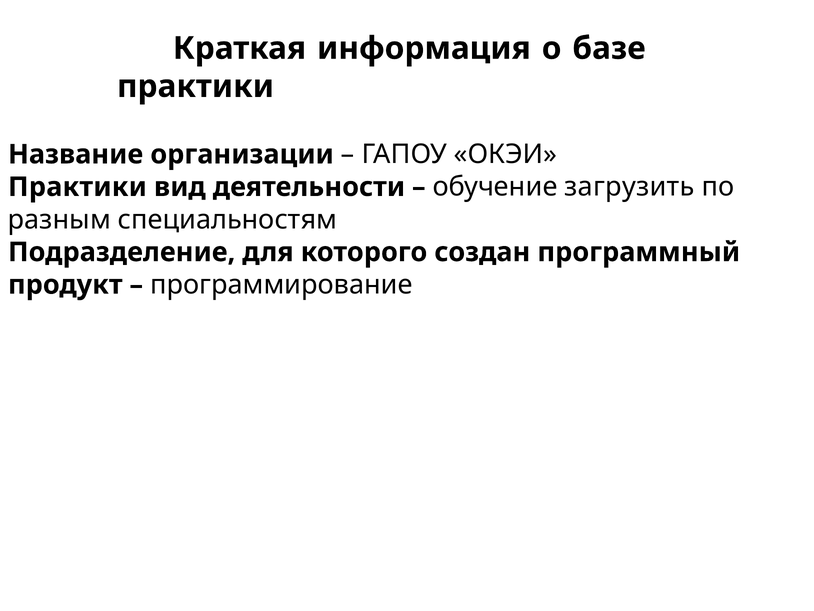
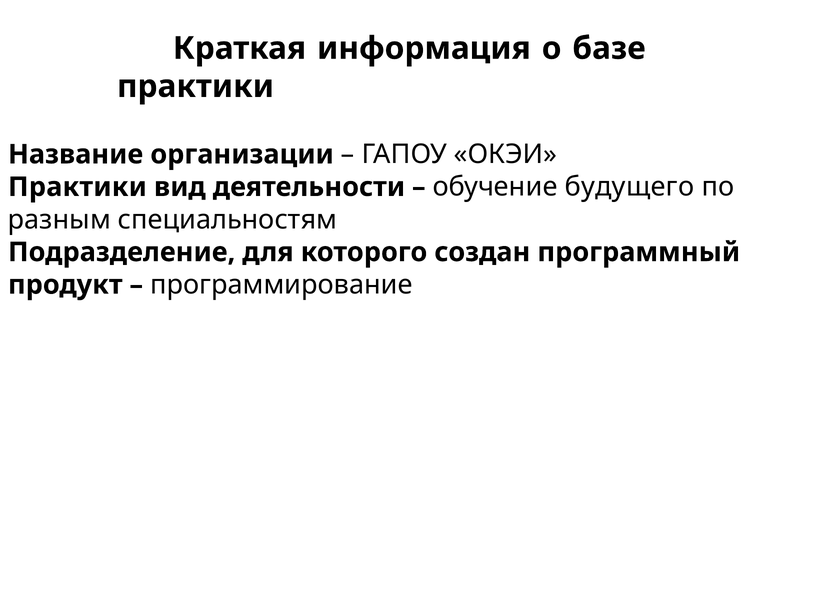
загрузить: загрузить -> будущего
